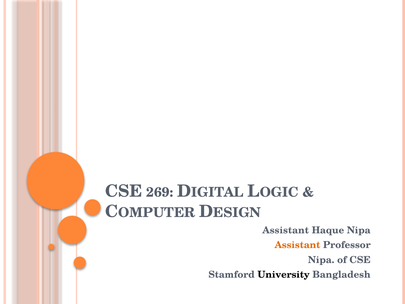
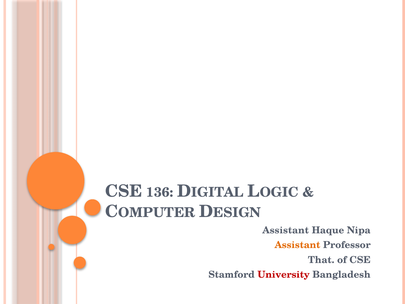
269: 269 -> 136
Nipa at (321, 260): Nipa -> That
University colour: black -> red
